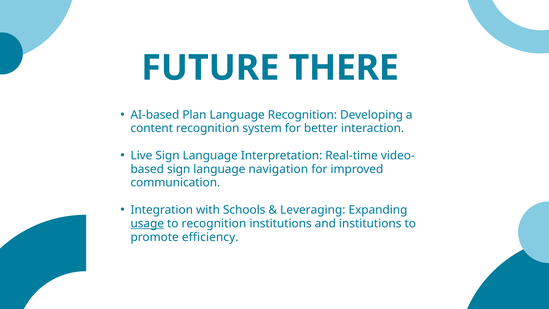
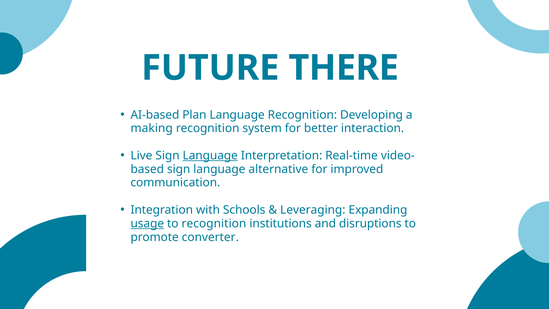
content: content -> making
Language at (210, 155) underline: none -> present
navigation: navigation -> alternative
and institutions: institutions -> disruptions
efficiency: efficiency -> converter
